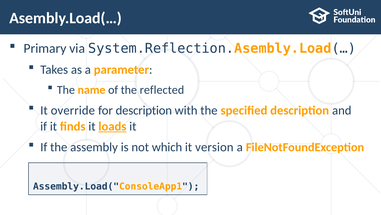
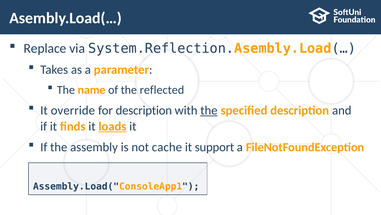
Primary: Primary -> Replace
the at (209, 110) underline: none -> present
which: which -> cache
version: version -> support
